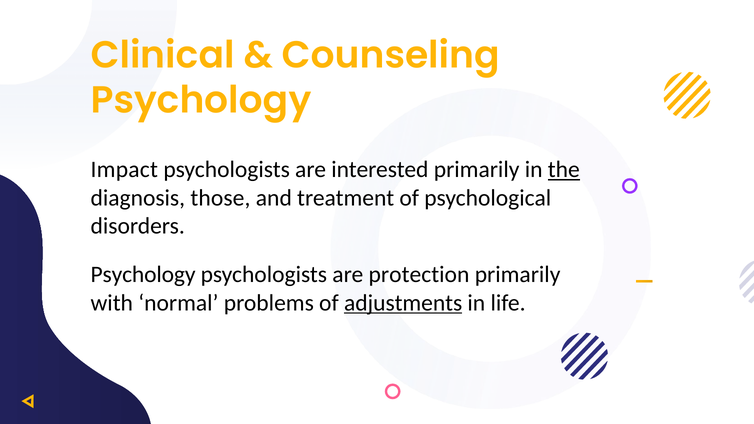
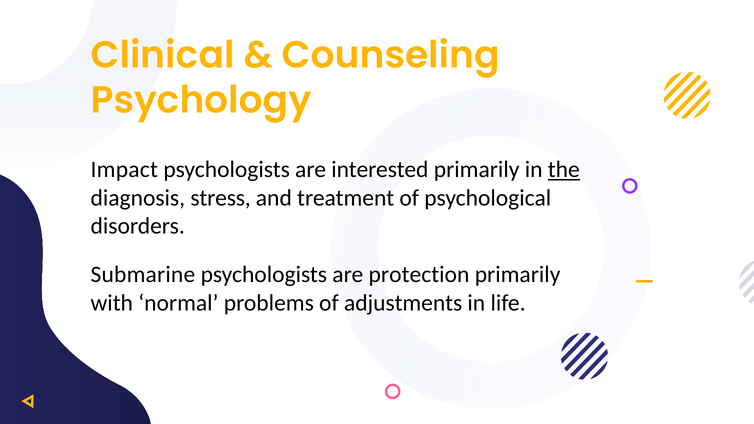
those: those -> stress
Psychology at (143, 275): Psychology -> Submarine
adjustments underline: present -> none
